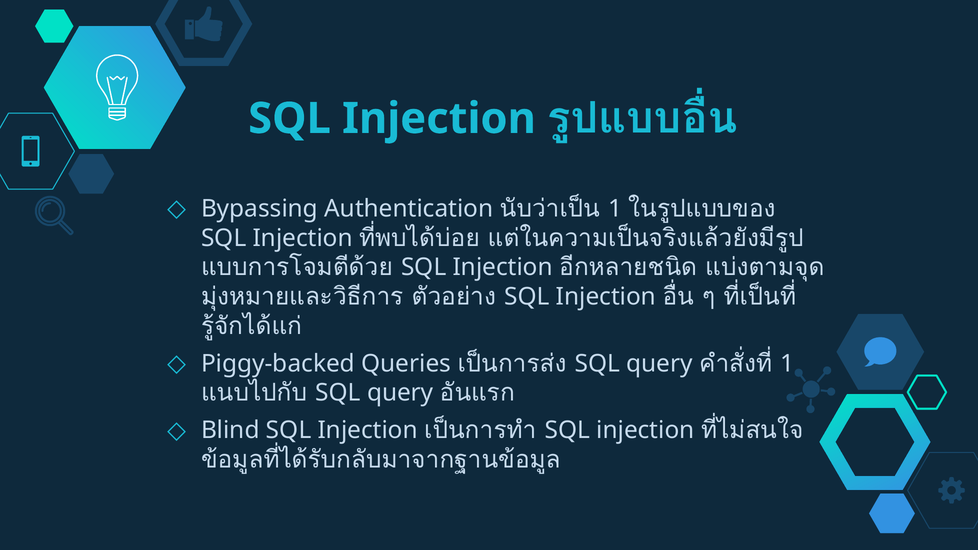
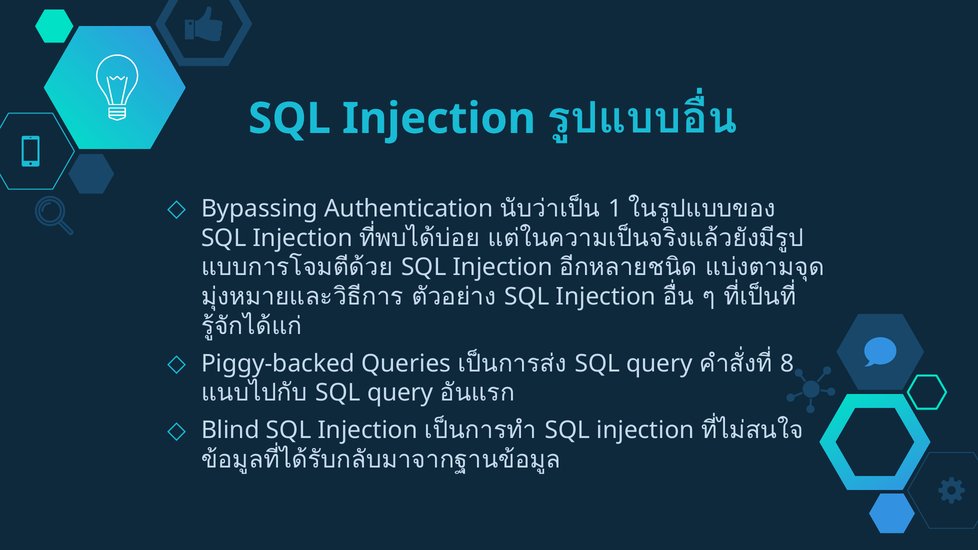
1 at (787, 364): 1 -> 8
